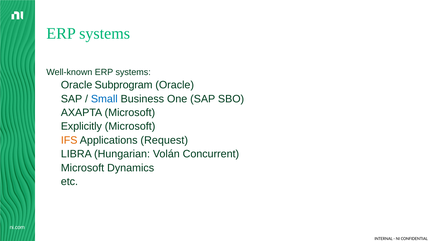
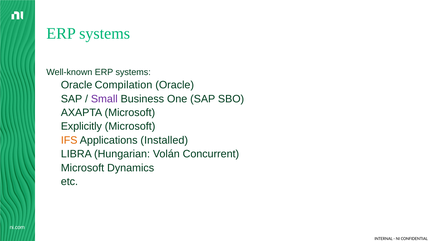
Subprogram: Subprogram -> Compilation
Small colour: blue -> purple
Request: Request -> Installed
